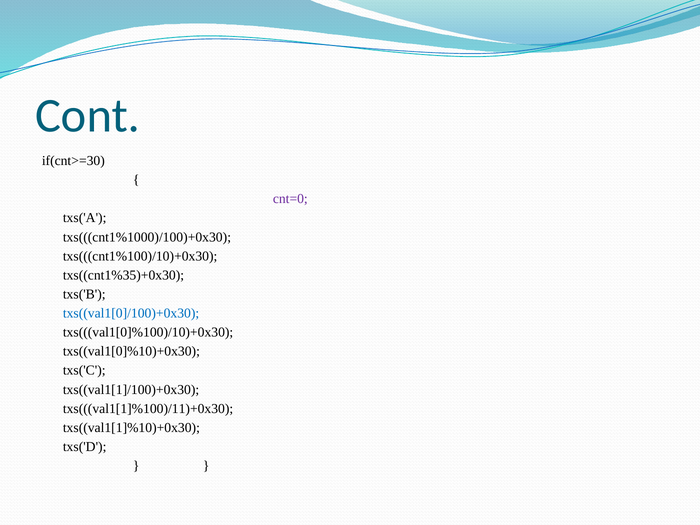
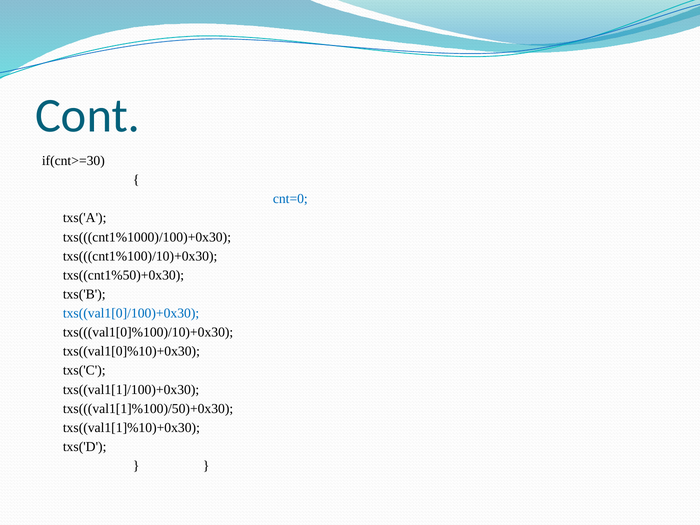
cnt=0 colour: purple -> blue
txs((cnt1%35)+0x30: txs((cnt1%35)+0x30 -> txs((cnt1%50)+0x30
txs(((val1[1]%100)/11)+0x30: txs(((val1[1]%100)/11)+0x30 -> txs(((val1[1]%100)/50)+0x30
